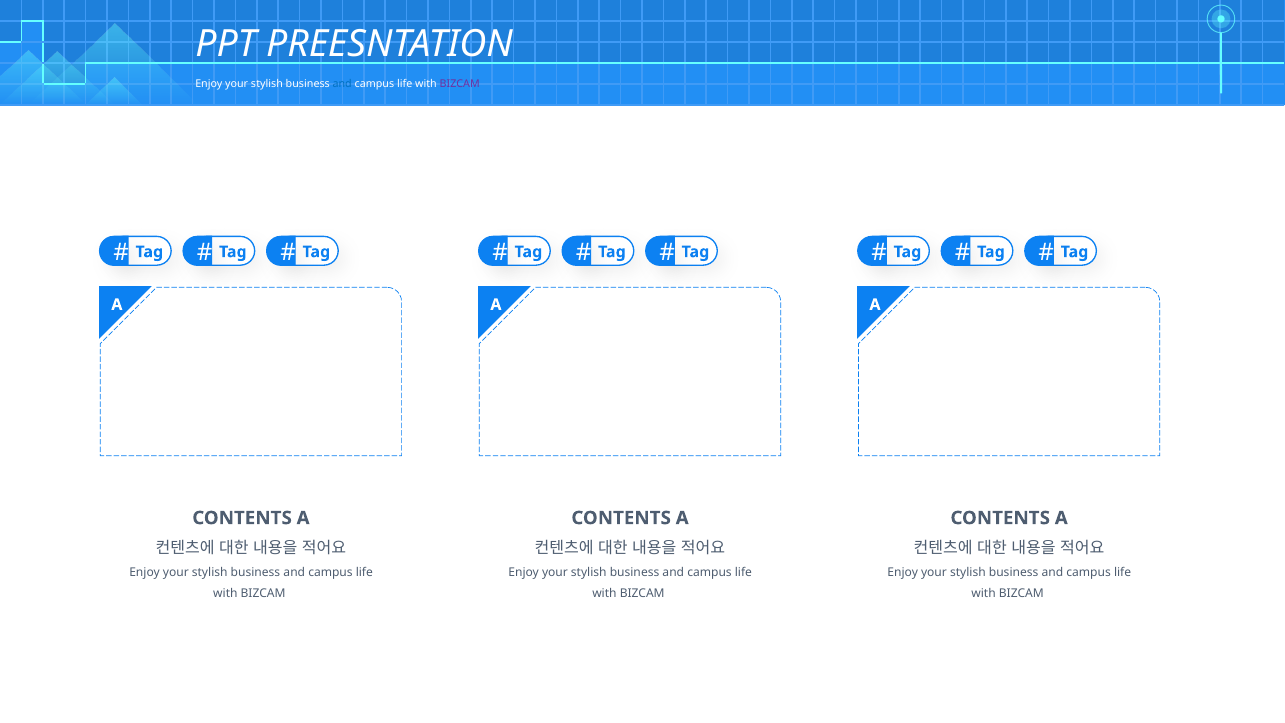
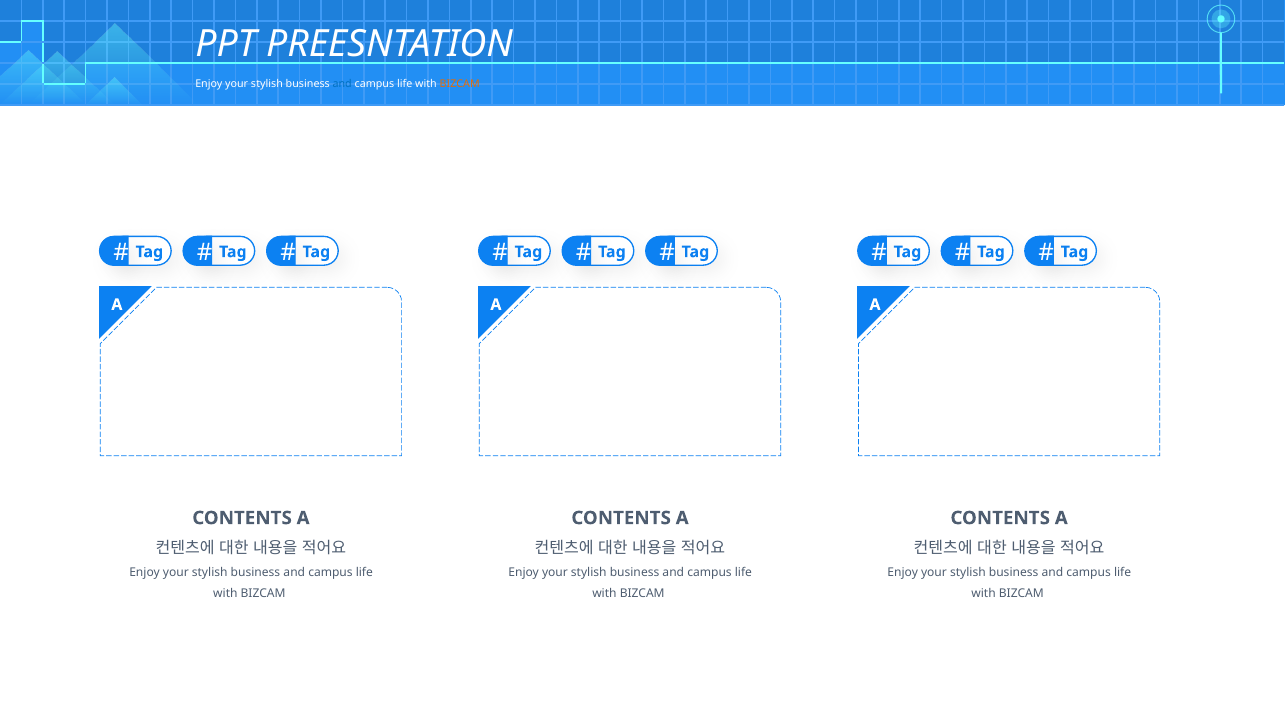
BIZCAM at (460, 84) colour: purple -> orange
